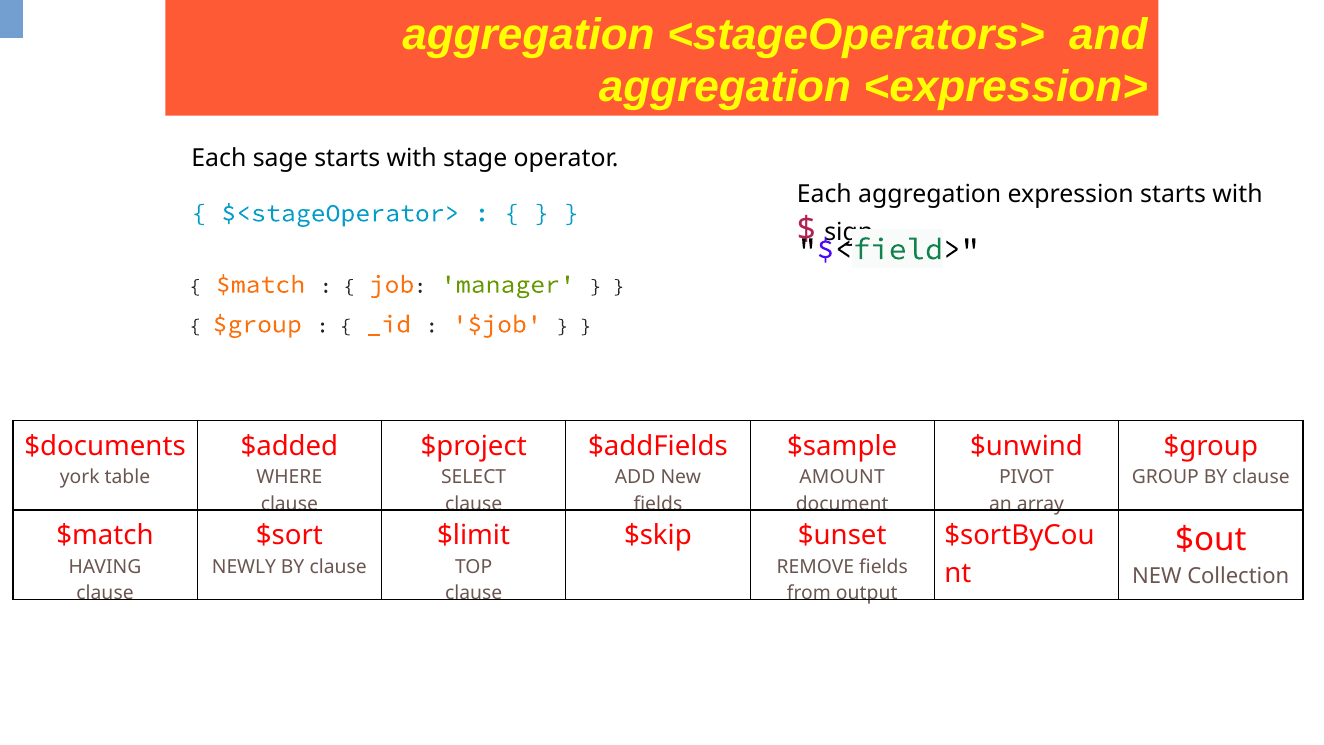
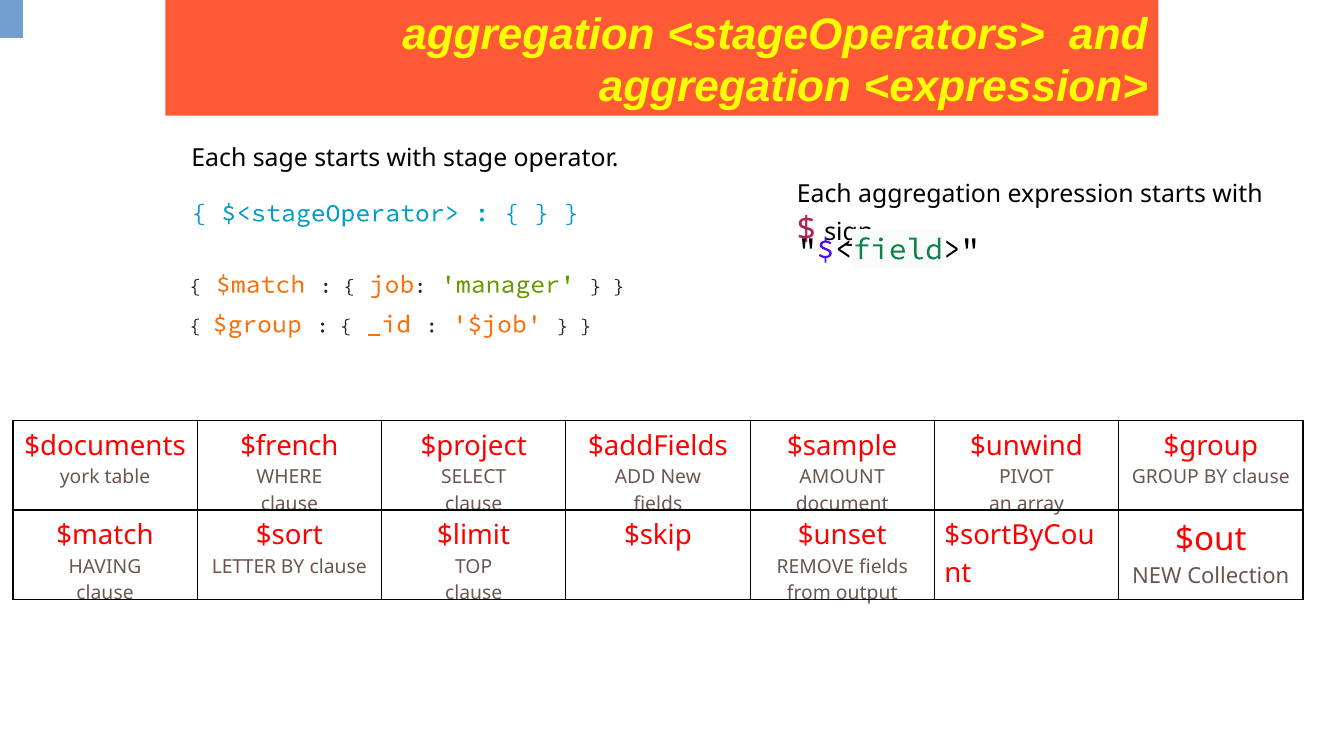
$added: $added -> $french
NEWLY: NEWLY -> LETTER
